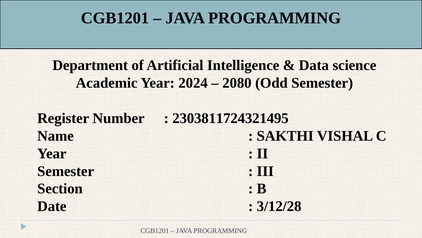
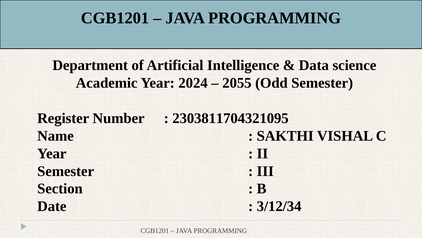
2080: 2080 -> 2055
2303811724321495: 2303811724321495 -> 2303811704321095
3/12/28: 3/12/28 -> 3/12/34
